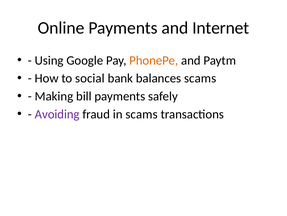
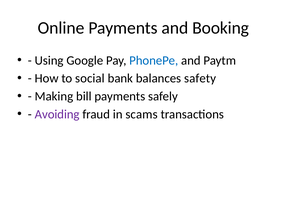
Internet: Internet -> Booking
PhonePe colour: orange -> blue
balances scams: scams -> safety
